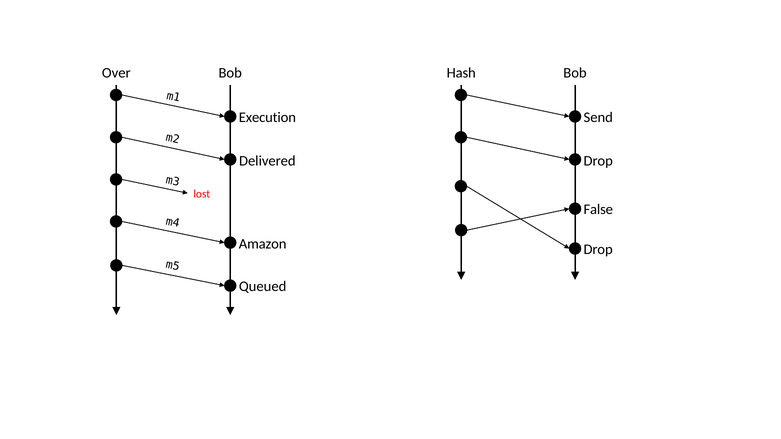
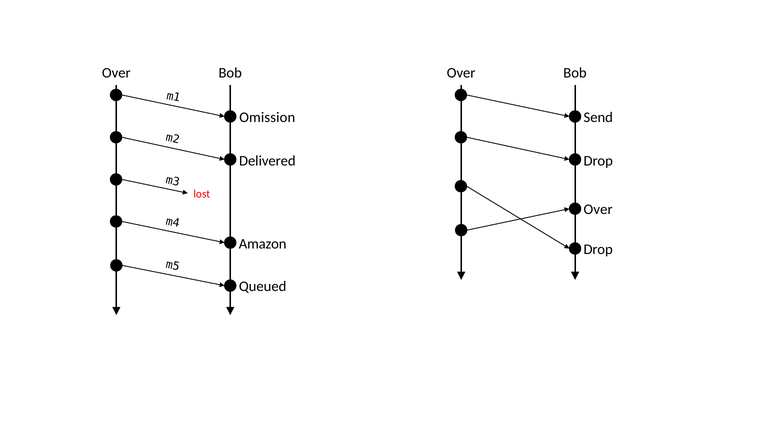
Hash at (461, 73): Hash -> Over
Execution: Execution -> Omission
False at (598, 210): False -> Over
